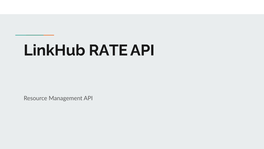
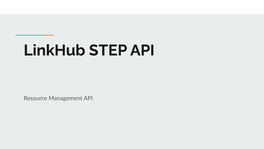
RATE: RATE -> STEP
